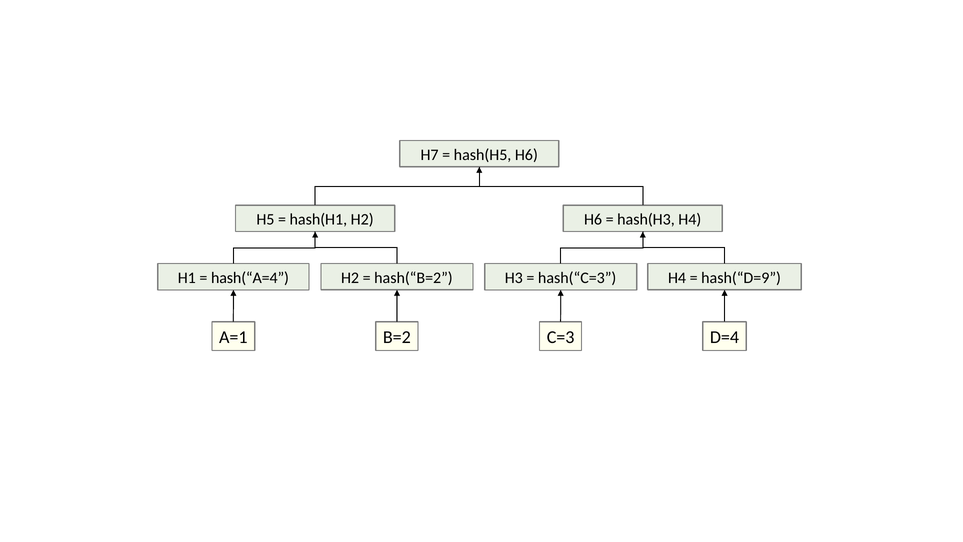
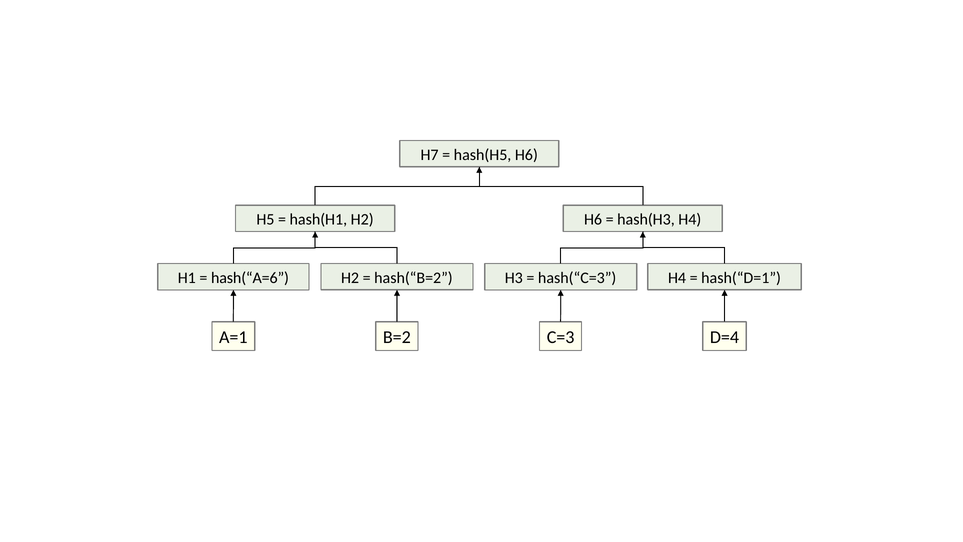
hash(“A=4: hash(“A=4 -> hash(“A=6
hash(“D=9: hash(“D=9 -> hash(“D=1
